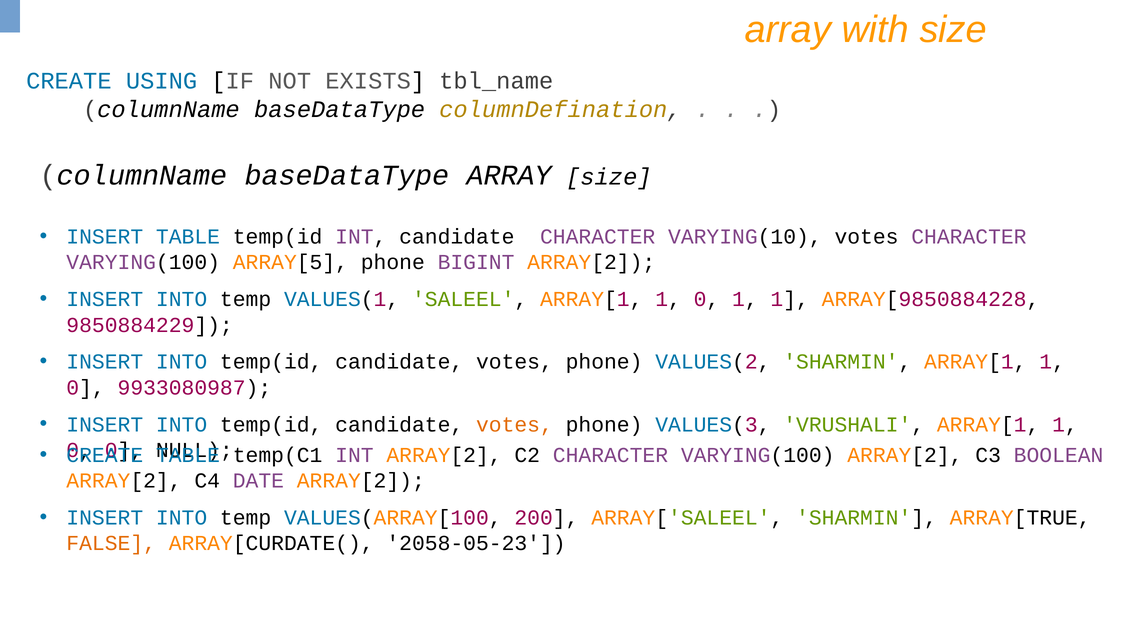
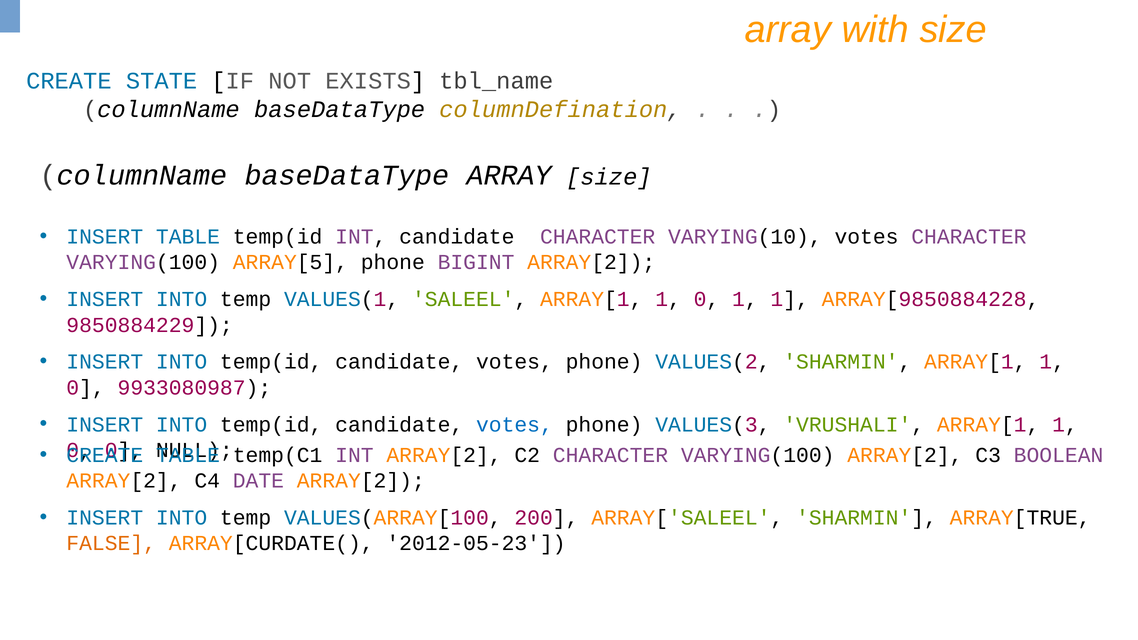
USING: USING -> STATE
votes at (514, 425) colour: orange -> blue
2058-05-23: 2058-05-23 -> 2012-05-23
